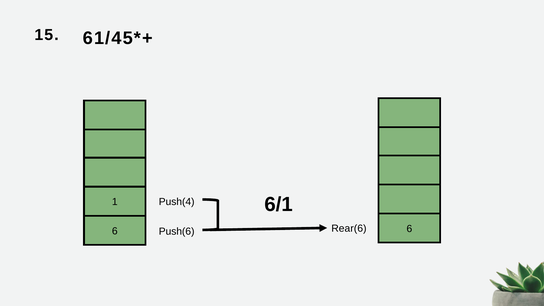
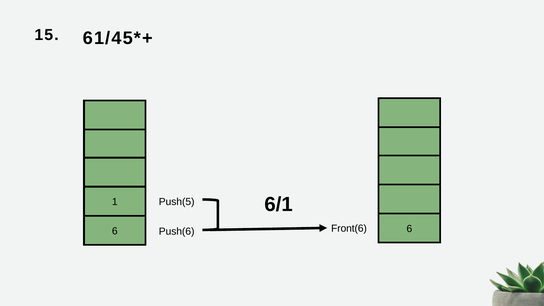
Push(4: Push(4 -> Push(5
Rear(6: Rear(6 -> Front(6
